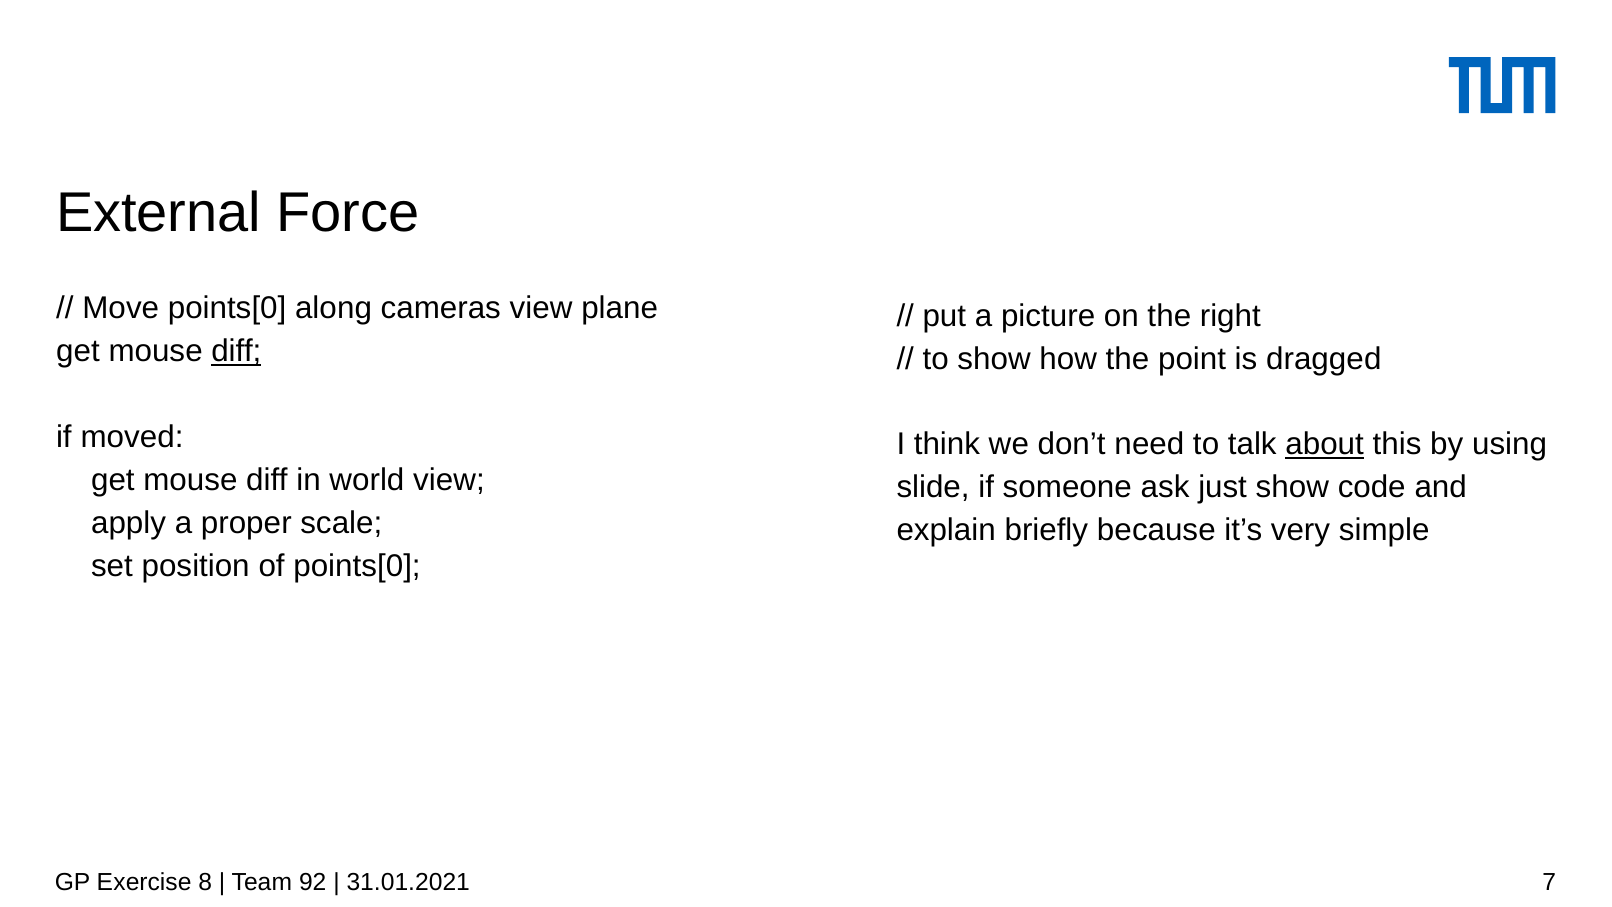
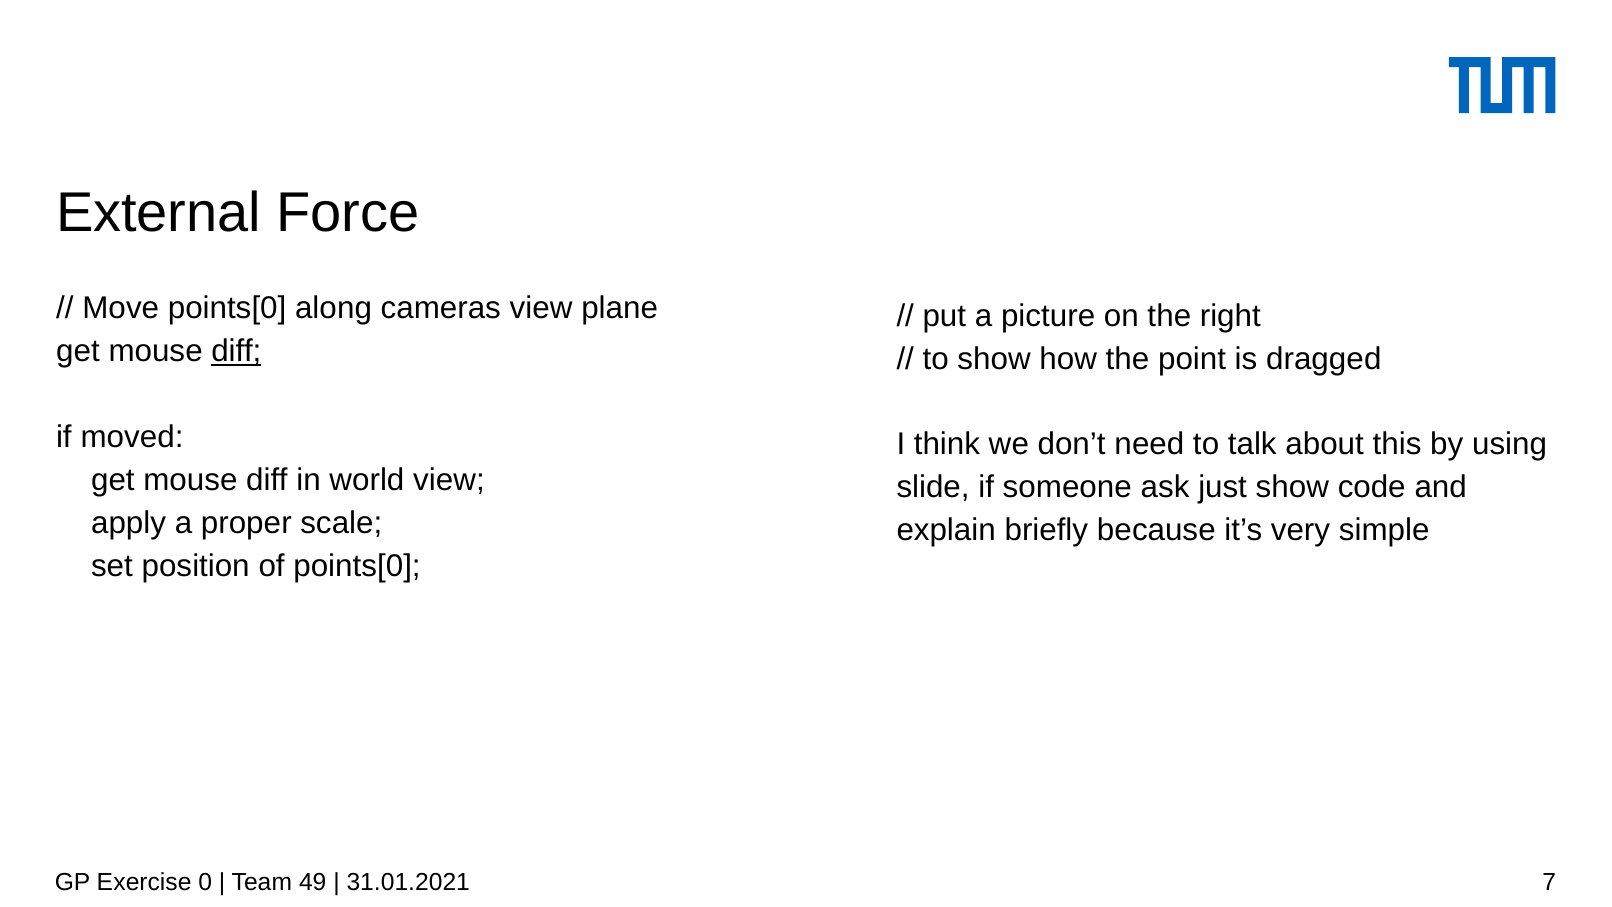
about underline: present -> none
8: 8 -> 0
92: 92 -> 49
